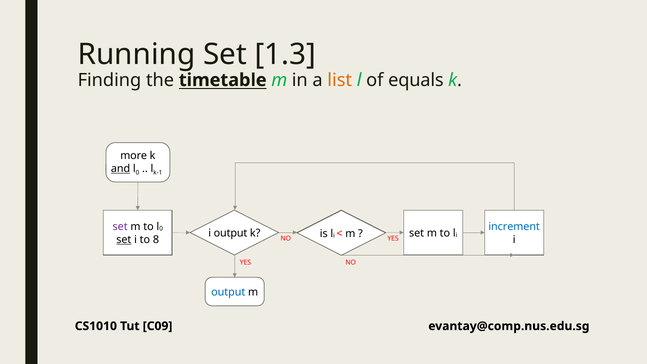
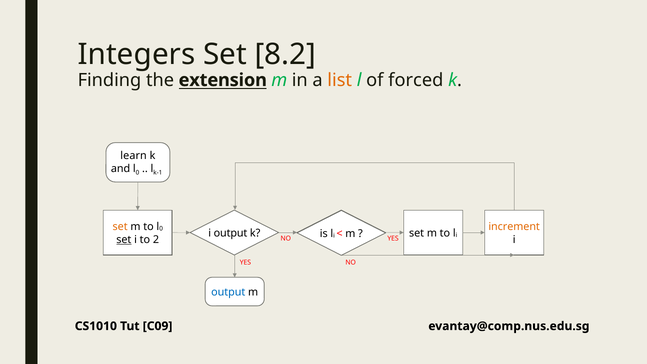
Running: Running -> Integers
1.3: 1.3 -> 8.2
timetable: timetable -> extension
equals: equals -> forced
more: more -> learn
and underline: present -> none
set at (120, 227) colour: purple -> orange
increment colour: blue -> orange
8: 8 -> 2
